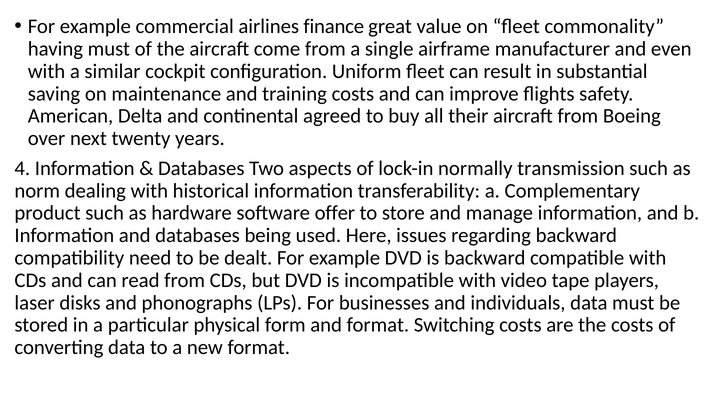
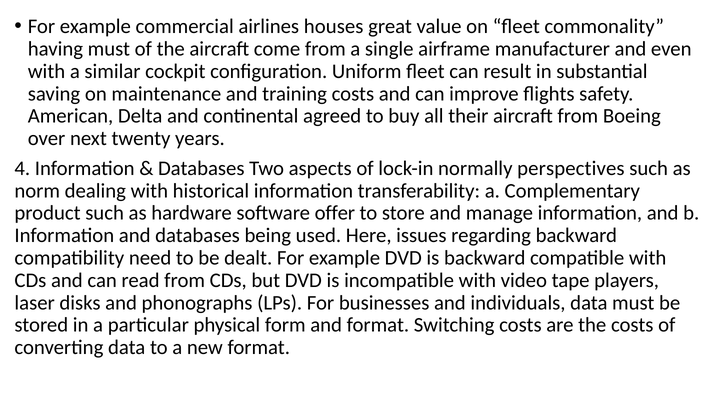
finance: finance -> houses
transmission: transmission -> perspectives
